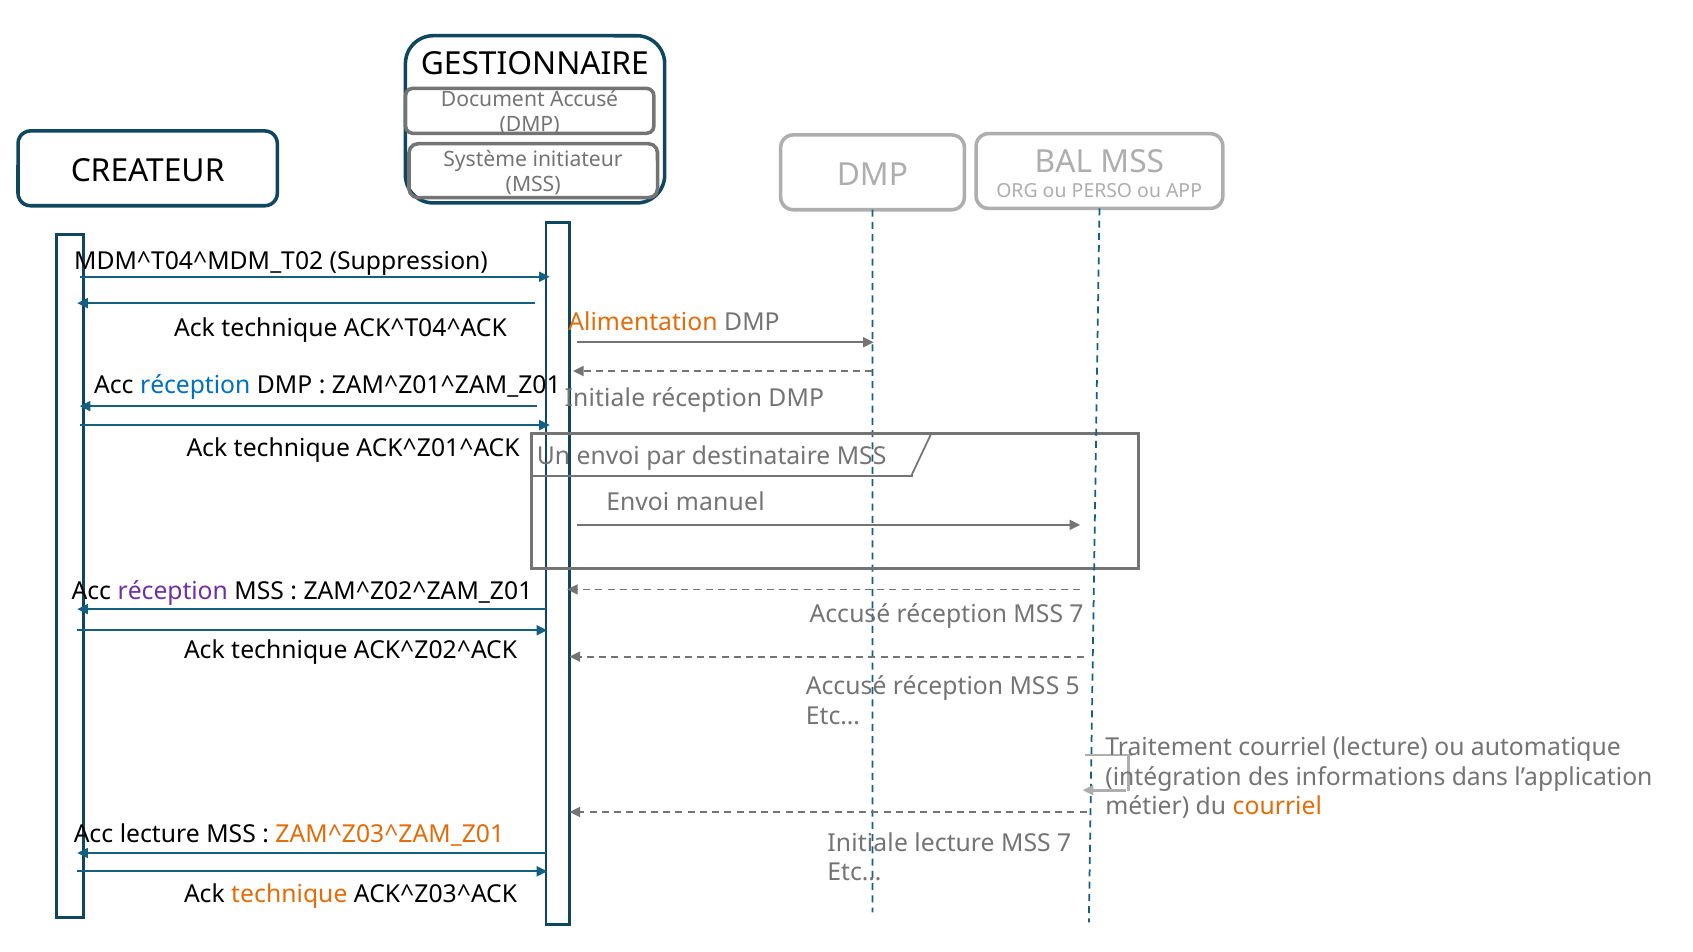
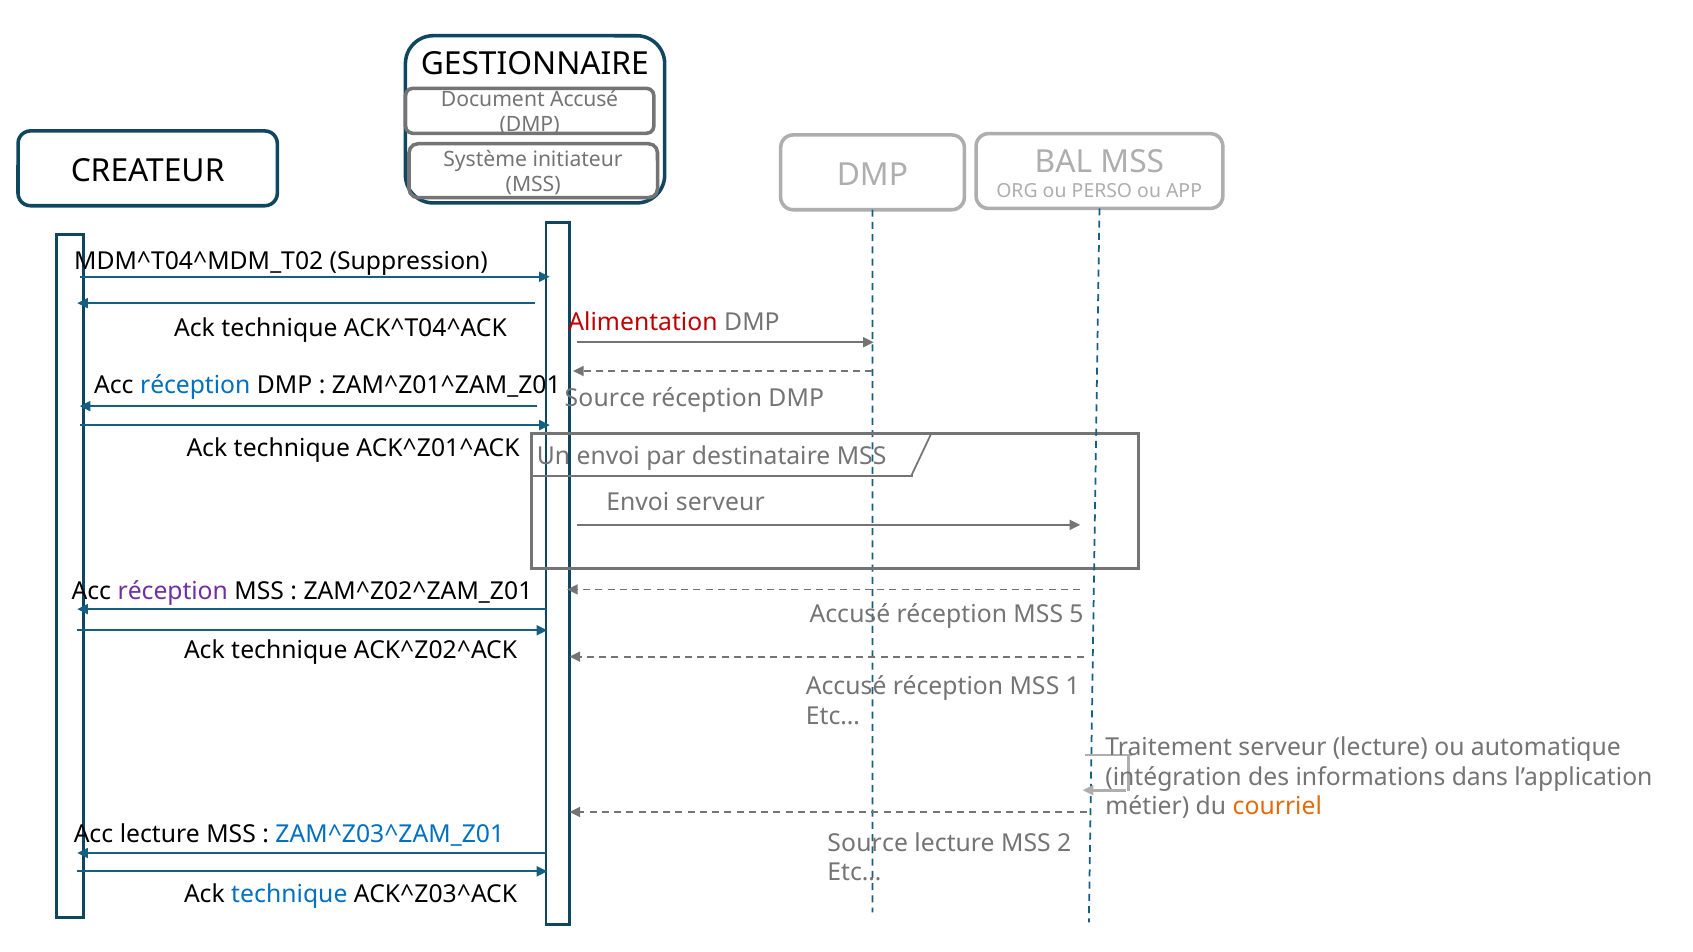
Alimentation colour: orange -> red
Initiale at (605, 398): Initiale -> Source
Envoi manuel: manuel -> serveur
réception MSS 7: 7 -> 5
5: 5 -> 1
Traitement courriel: courriel -> serveur
ZAM^Z03^ZAM_Z01 colour: orange -> blue
Initiale at (868, 843): Initiale -> Source
lecture MSS 7: 7 -> 2
technique at (289, 895) colour: orange -> blue
